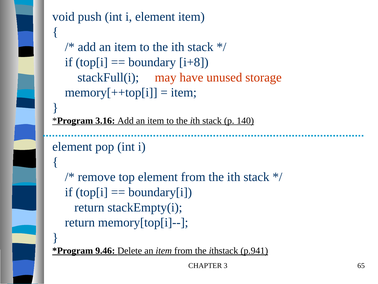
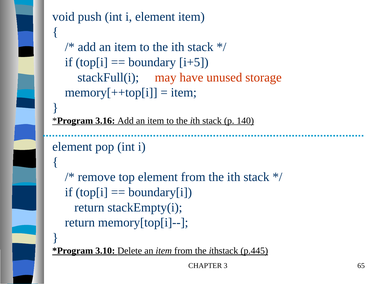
i+8: i+8 -> i+5
9.46: 9.46 -> 3.10
p.941: p.941 -> p.445
